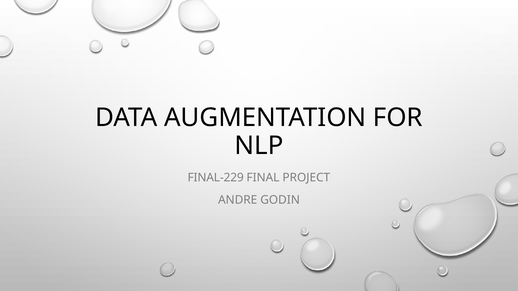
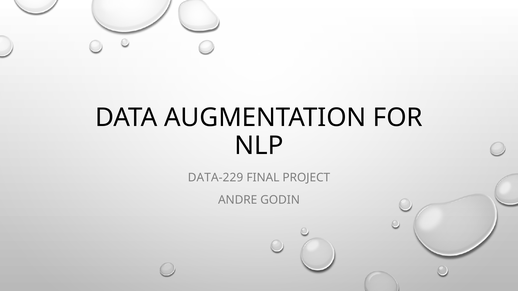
FINAL-229: FINAL-229 -> DATA-229
